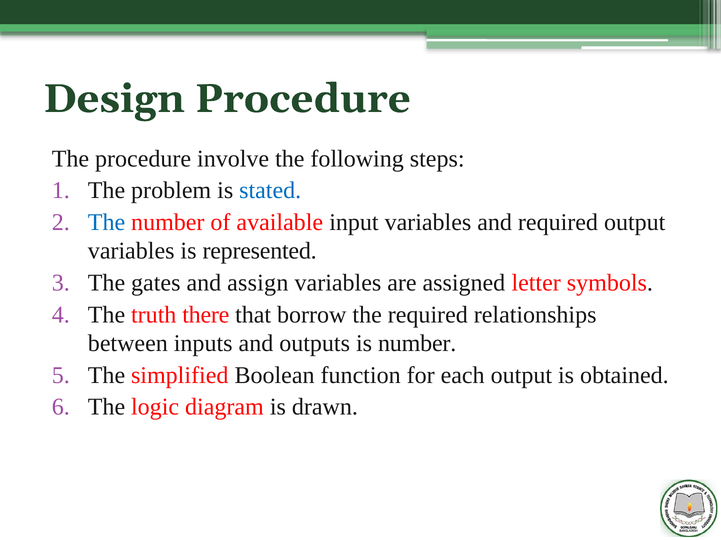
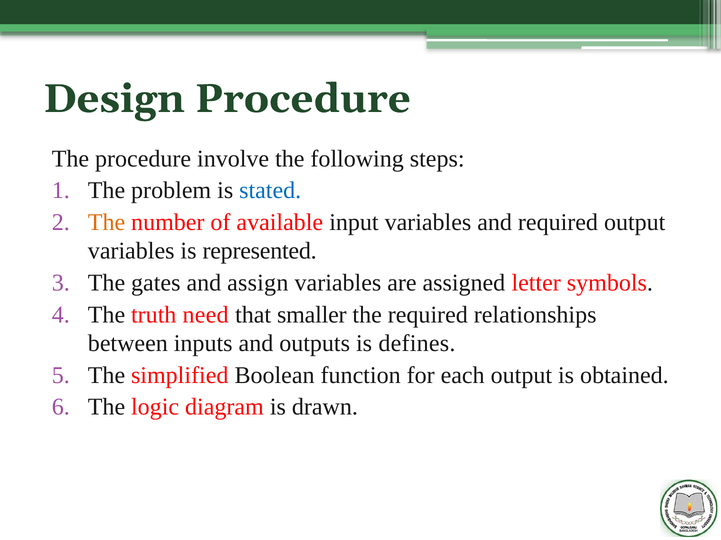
The at (107, 223) colour: blue -> orange
there: there -> need
borrow: borrow -> smaller
is number: number -> defines
